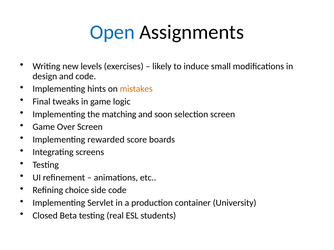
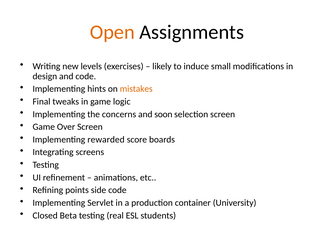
Open colour: blue -> orange
matching: matching -> concerns
choice: choice -> points
